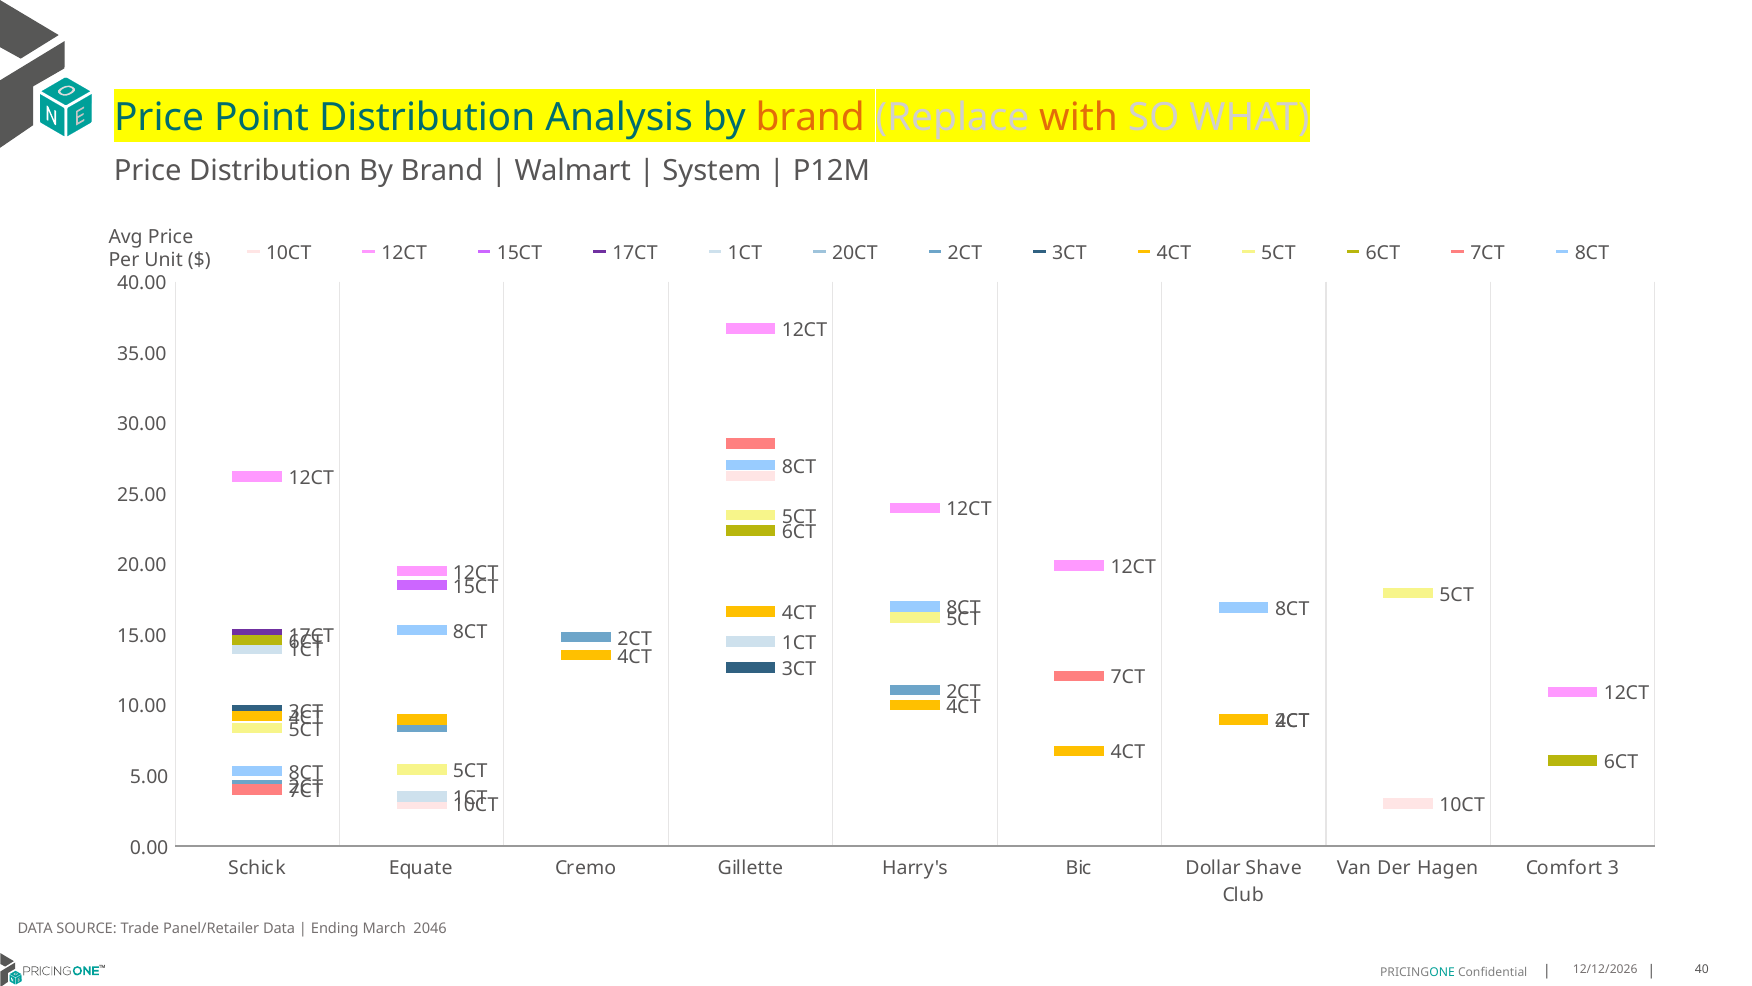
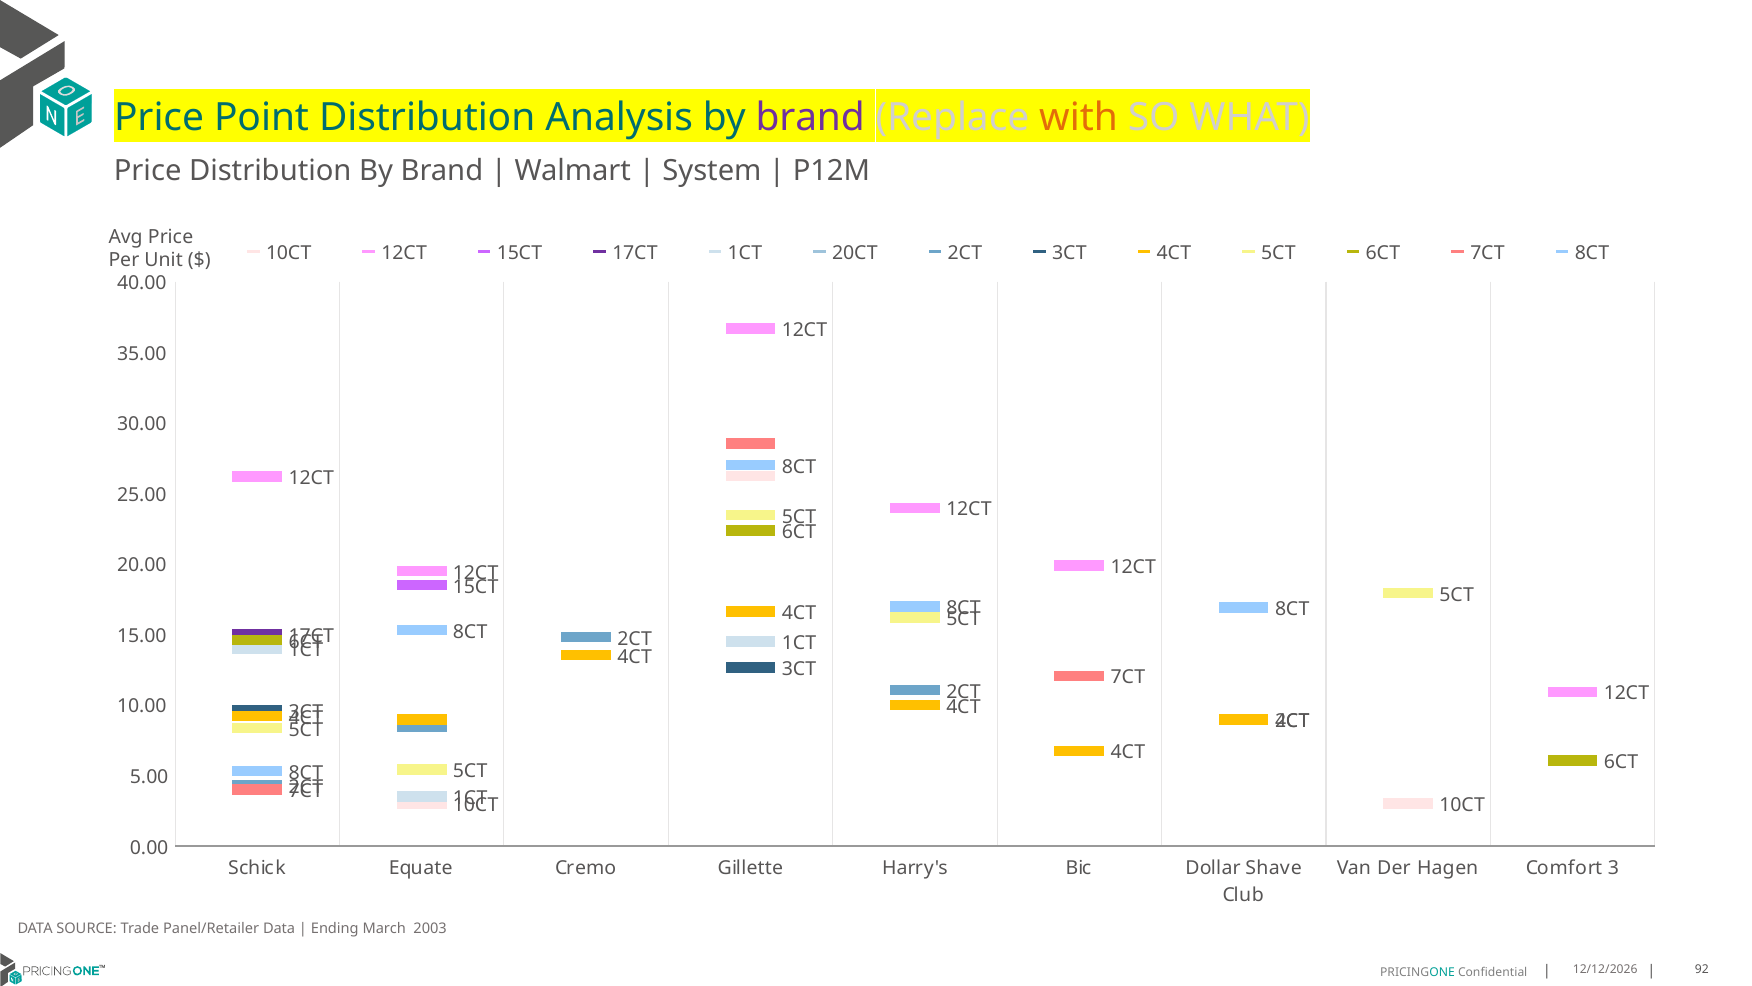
brand at (810, 118) colour: orange -> purple
2046: 2046 -> 2003
40: 40 -> 92
